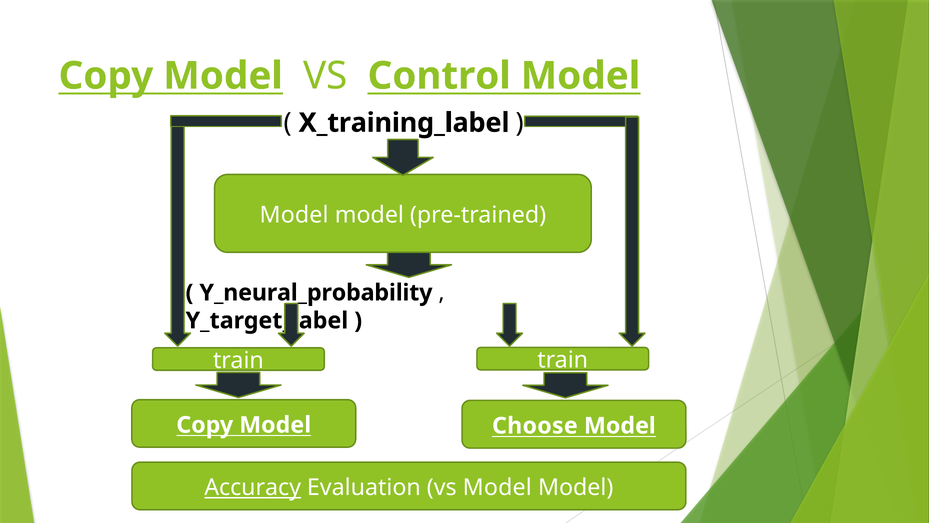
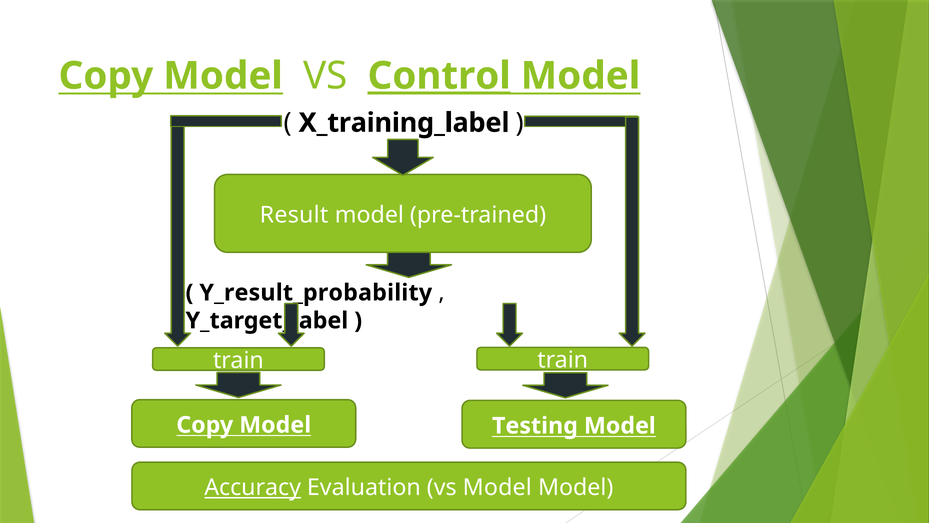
Control underline: none -> present
Model at (294, 215): Model -> Result
Y_neural_probability: Y_neural_probability -> Y_result_probability
Choose: Choose -> Testing
